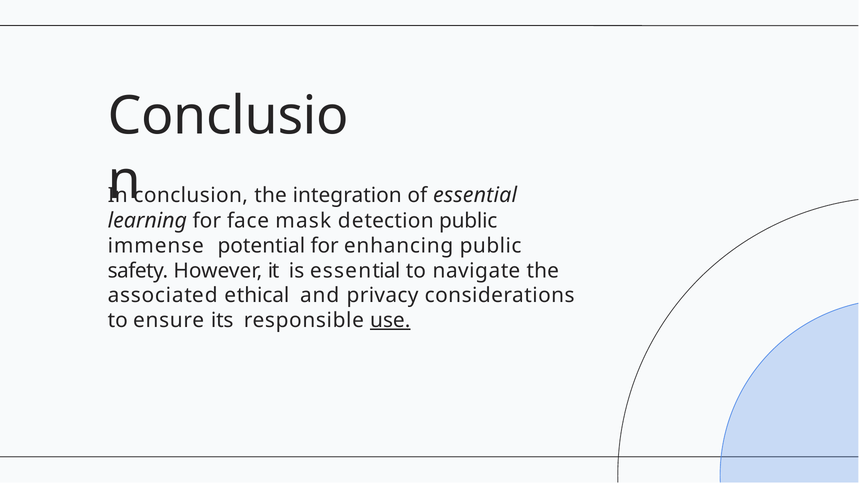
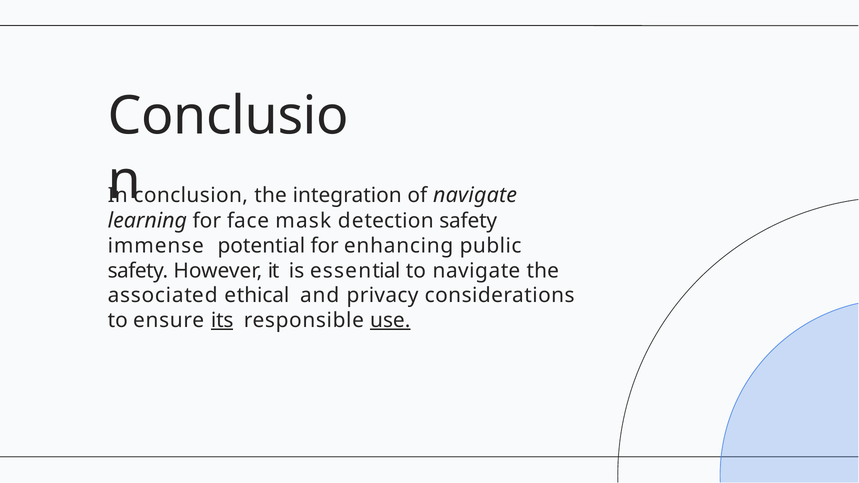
of essential: essential -> navigate
detection public: public -> safety
its underline: none -> present
